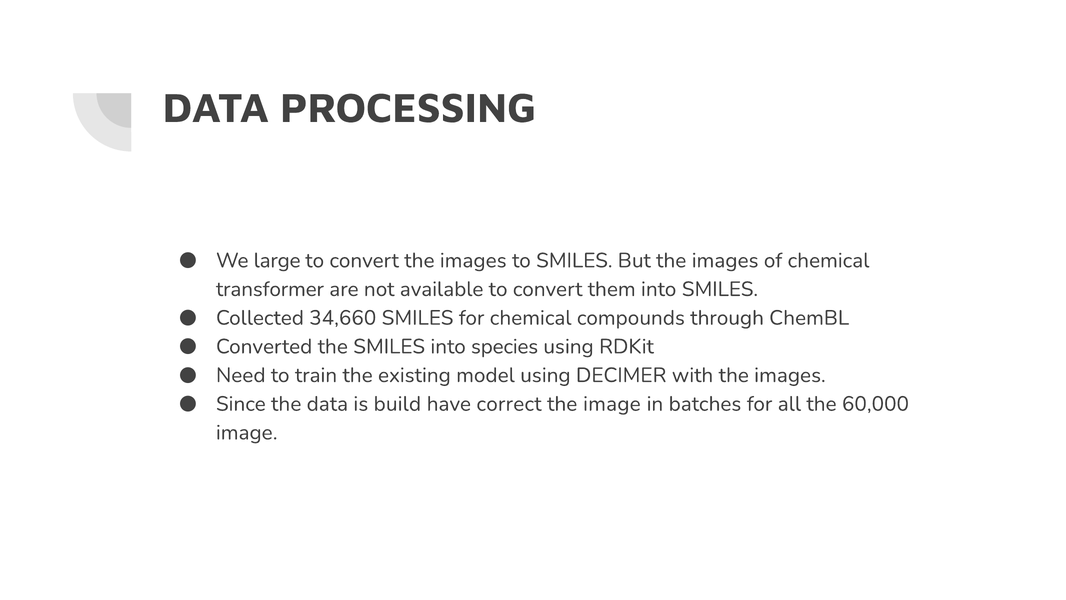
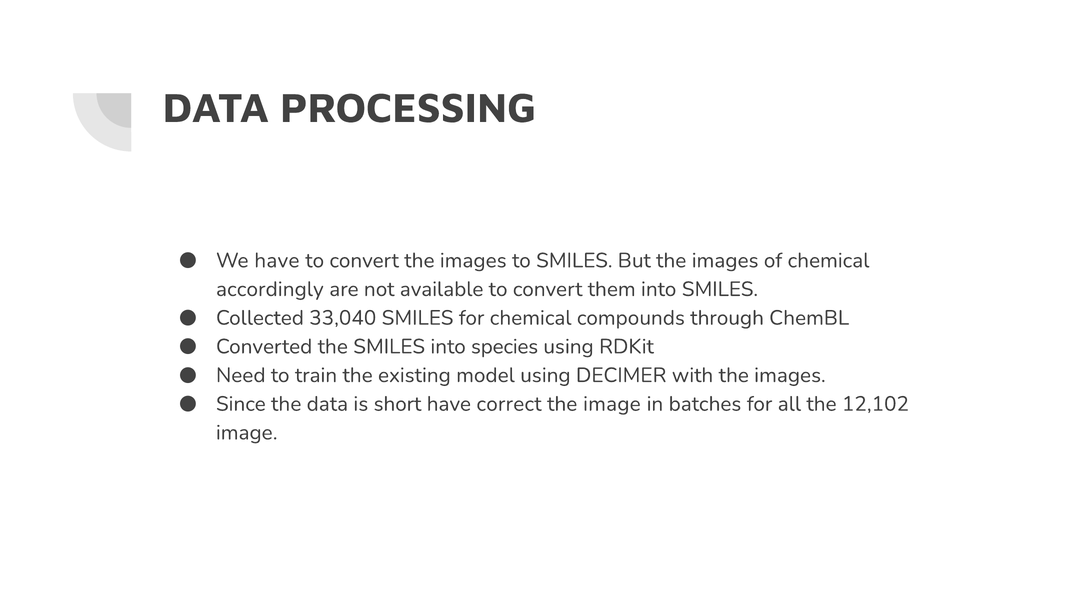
We large: large -> have
transformer: transformer -> accordingly
34,660: 34,660 -> 33,040
build: build -> short
60,000: 60,000 -> 12,102
